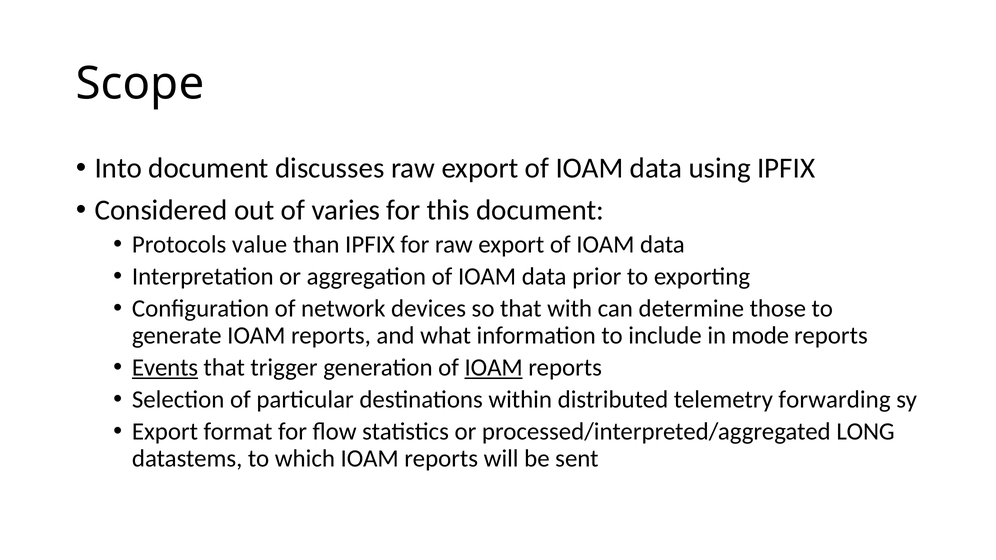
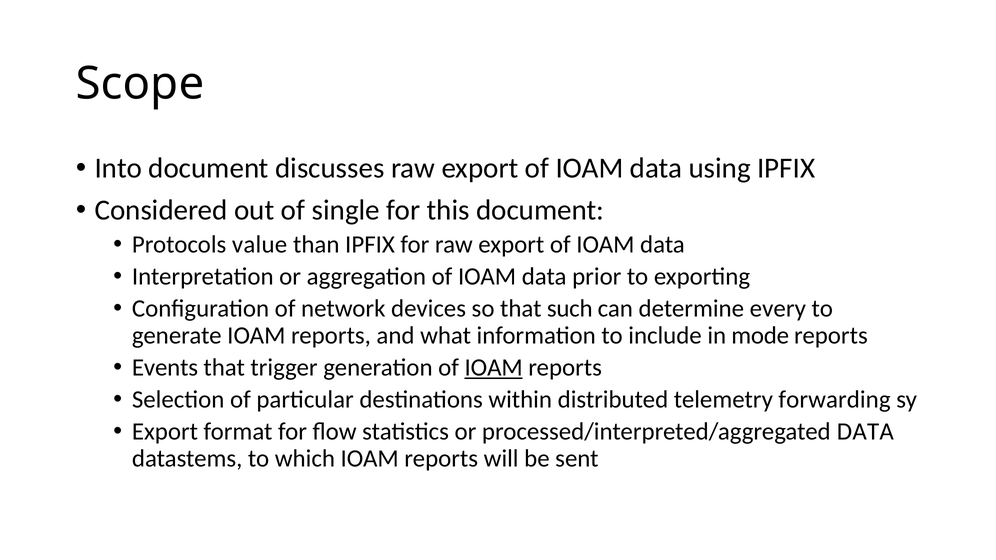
varies: varies -> single
with: with -> such
those: those -> every
Events underline: present -> none
processed/interpreted/aggregated LONG: LONG -> DATA
